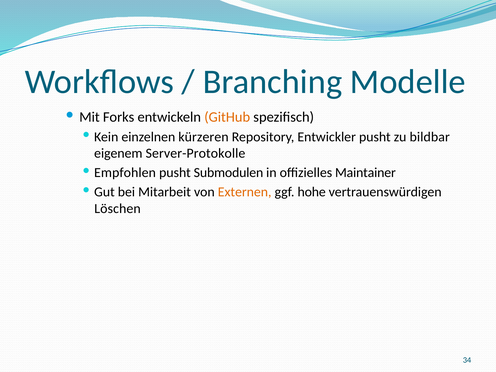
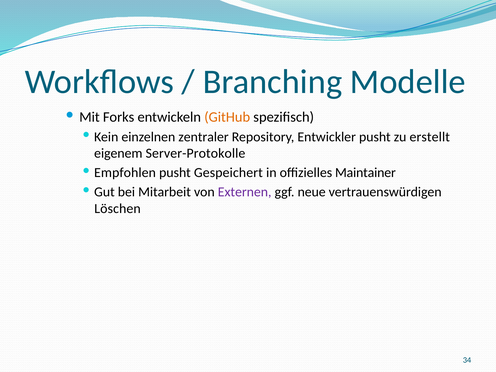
kürzeren: kürzeren -> zentraler
bildbar: bildbar -> erstellt
Submodulen: Submodulen -> Gespeichert
Externen colour: orange -> purple
hohe: hohe -> neue
